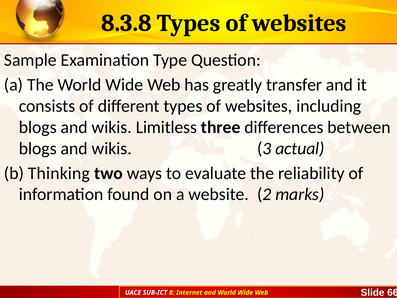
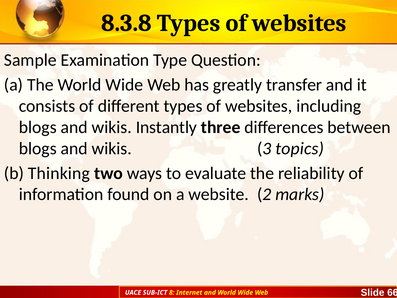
Limitless: Limitless -> Instantly
actual: actual -> topics
